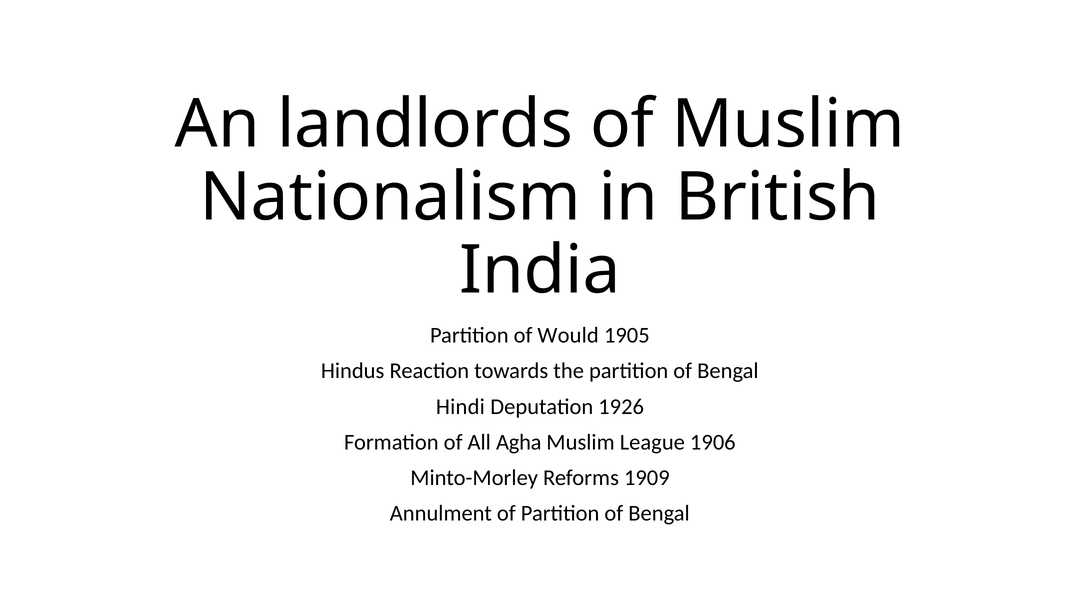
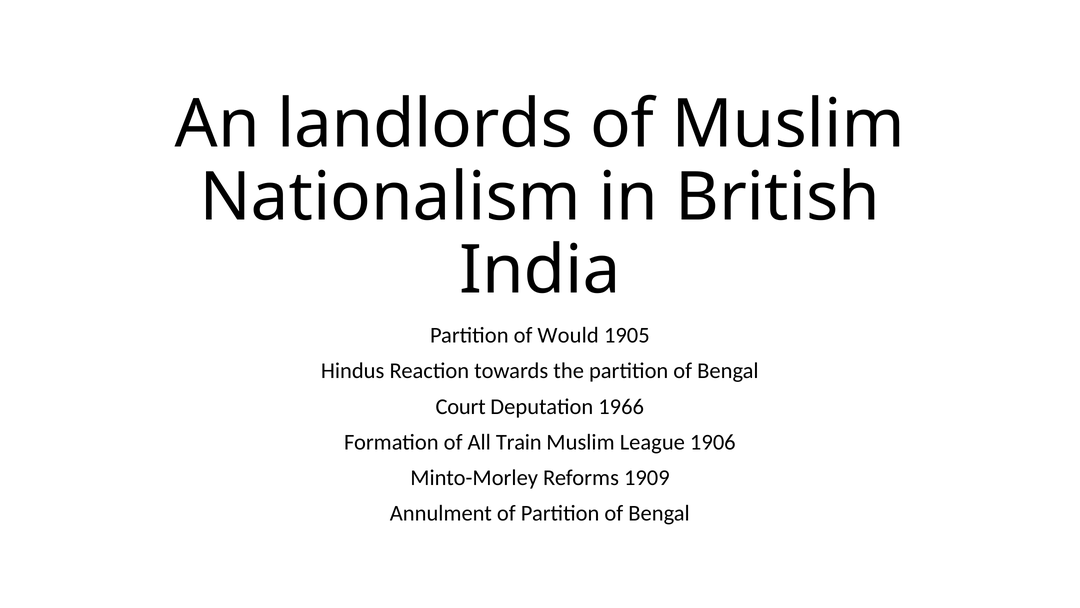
Hindi: Hindi -> Court
1926: 1926 -> 1966
Agha: Agha -> Train
